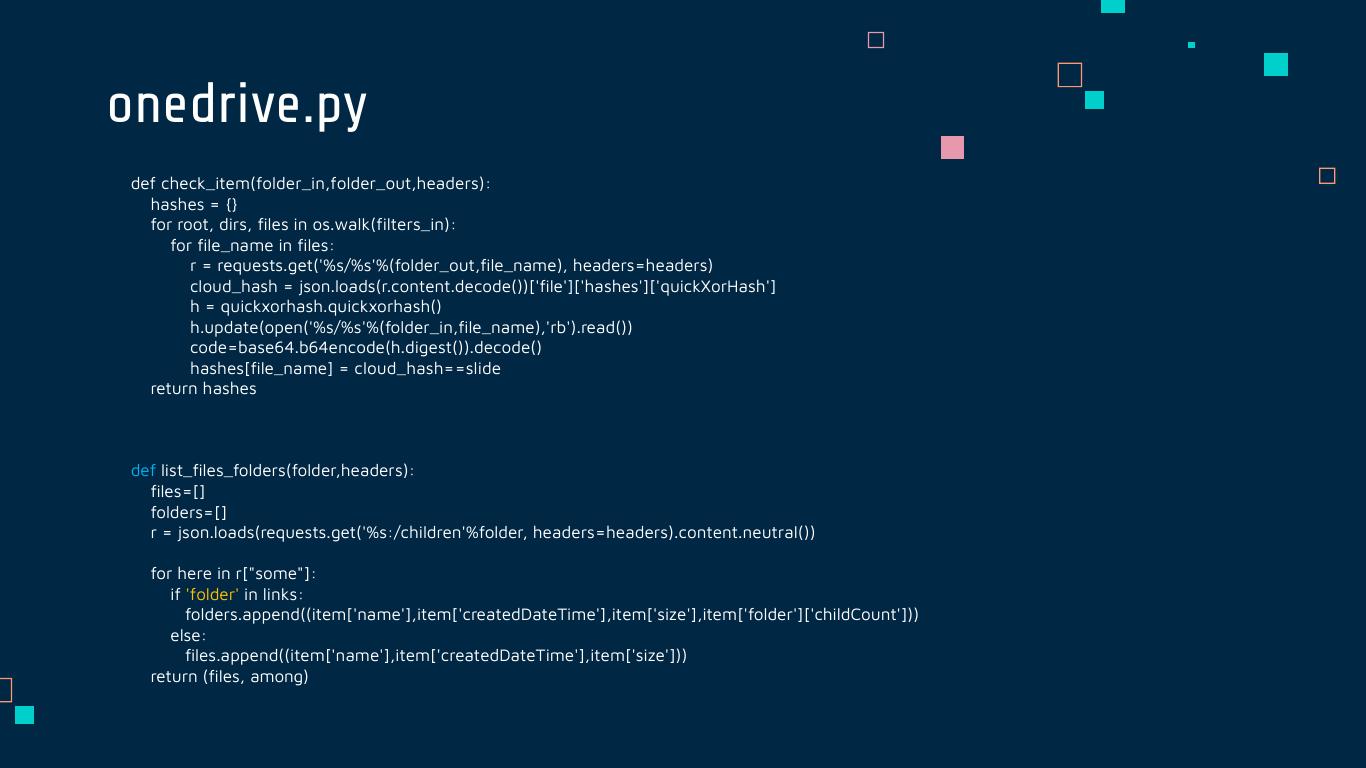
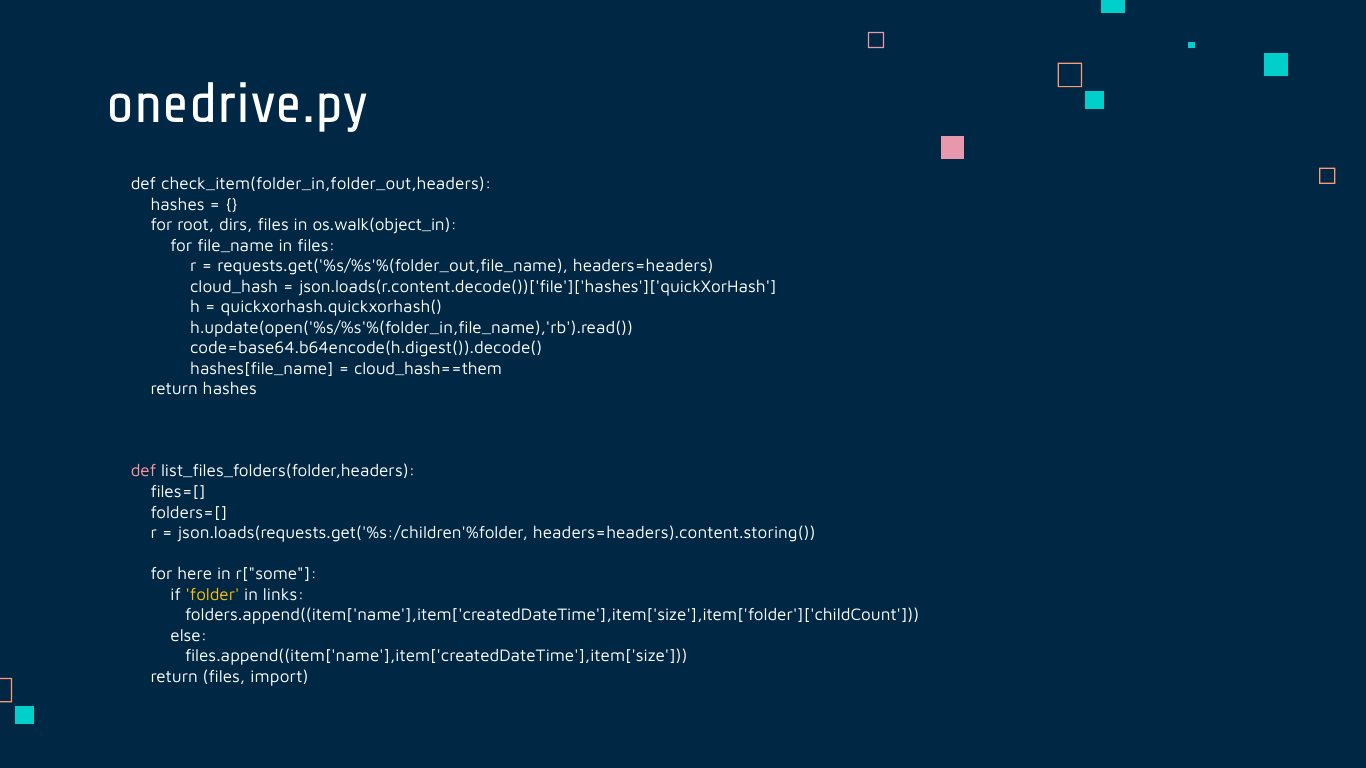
os.walk(filters_in: os.walk(filters_in -> os.walk(object_in
cloud_hash==slide: cloud_hash==slide -> cloud_hash==them
def at (143, 472) colour: light blue -> pink
headers=headers).content.neutral(: headers=headers).content.neutral( -> headers=headers).content.storing(
among: among -> import
